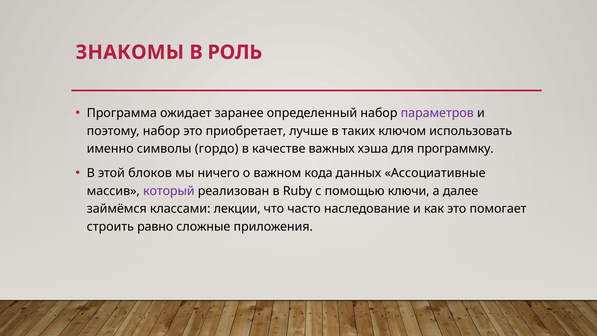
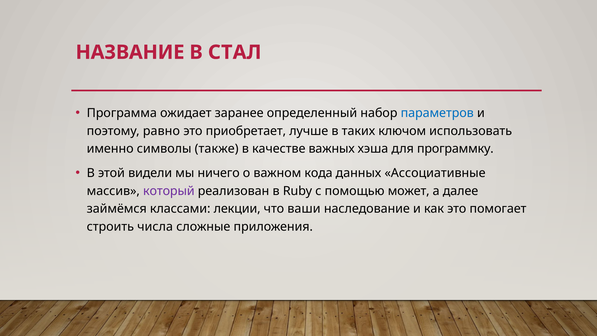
ЗНАКОМЫ: ЗНАКОМЫ -> НАЗВАНИЕ
РОЛЬ: РОЛЬ -> СТАЛ
параметров colour: purple -> blue
поэтому набор: набор -> равно
гордо: гордо -> также
блоков: блоков -> видели
ключи: ключи -> может
часто: часто -> ваши
равно: равно -> числа
